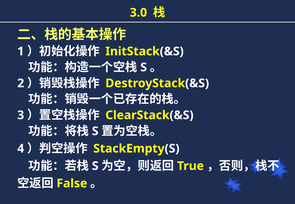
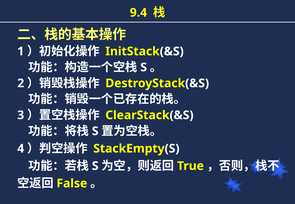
3.0: 3.0 -> 9.4
